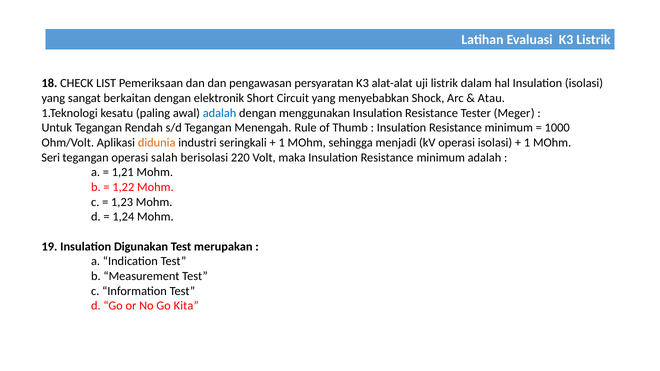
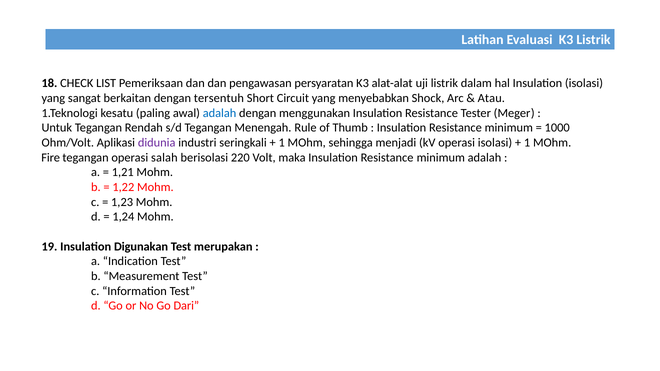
elektronik: elektronik -> tersentuh
didunia colour: orange -> purple
Seri: Seri -> Fire
Kita: Kita -> Dari
